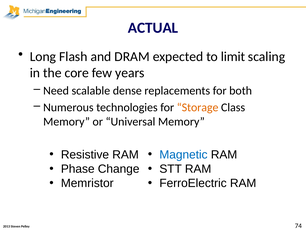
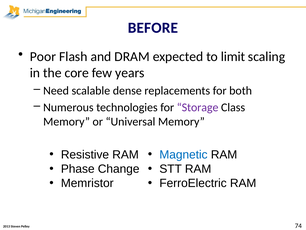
ACTUAL: ACTUAL -> BEFORE
Long: Long -> Poor
Storage colour: orange -> purple
